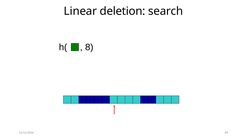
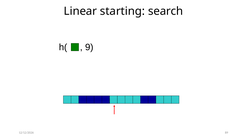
deletion: deletion -> starting
8: 8 -> 9
